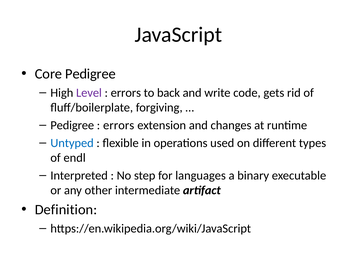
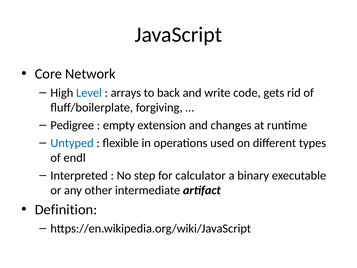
Core Pedigree: Pedigree -> Network
Level colour: purple -> blue
errors at (126, 93): errors -> arrays
errors at (119, 125): errors -> empty
languages: languages -> calculator
